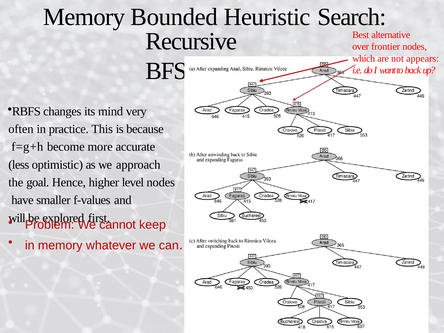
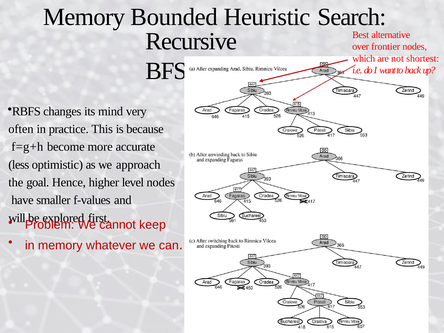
appears: appears -> shortest
